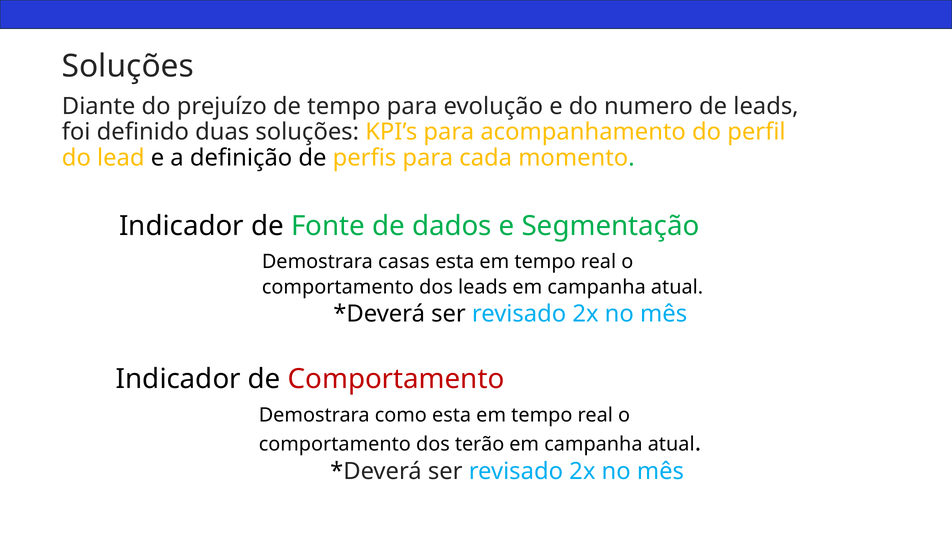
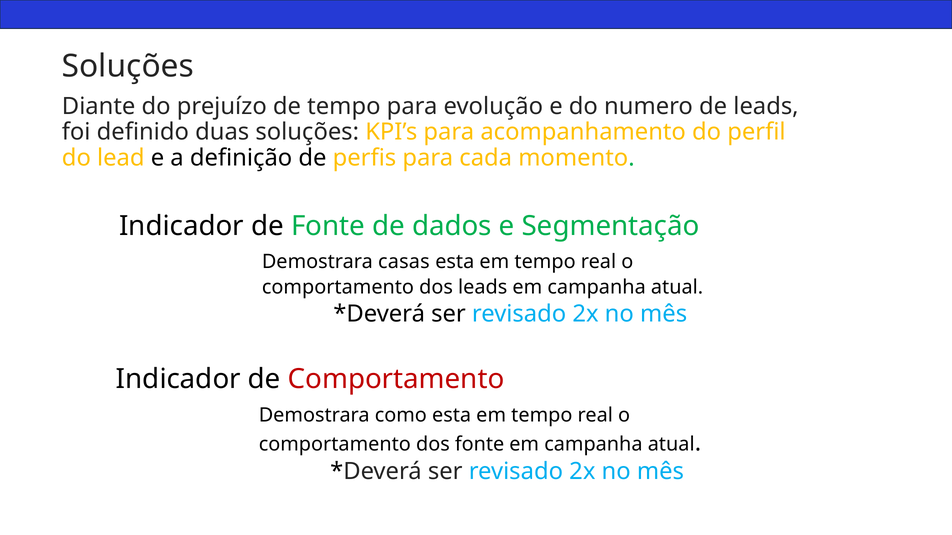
dos terão: terão -> fonte
